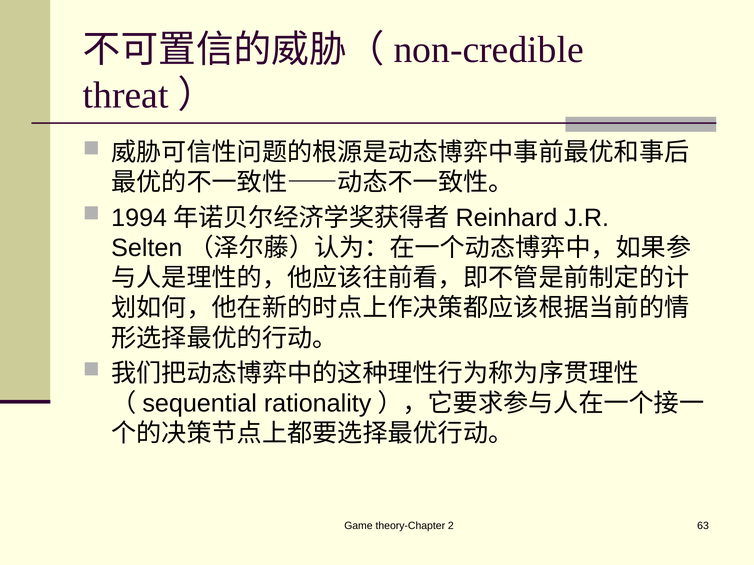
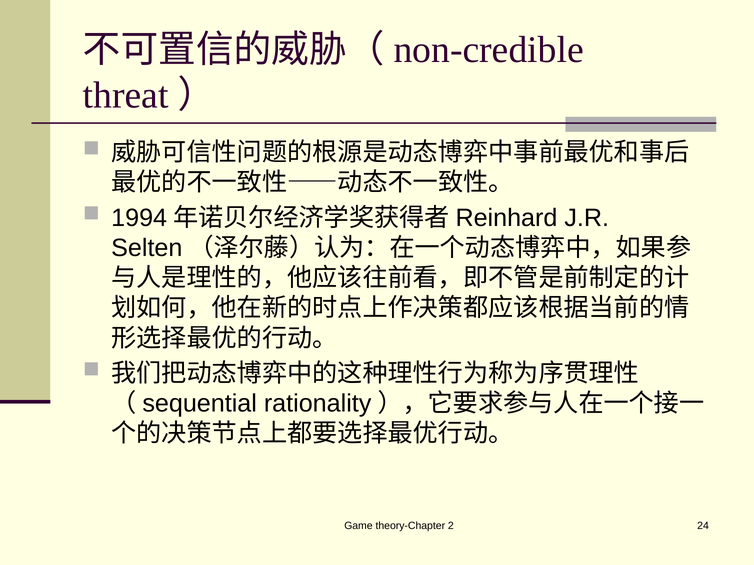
63: 63 -> 24
